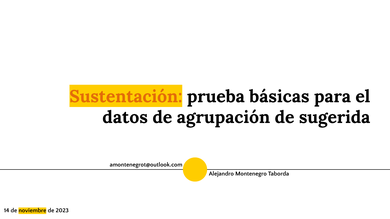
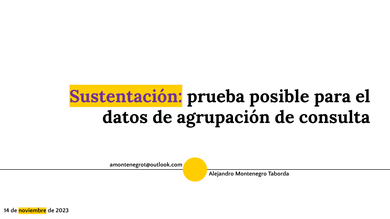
Sustentación colour: orange -> purple
básicas: básicas -> posible
sugerida: sugerida -> consulta
